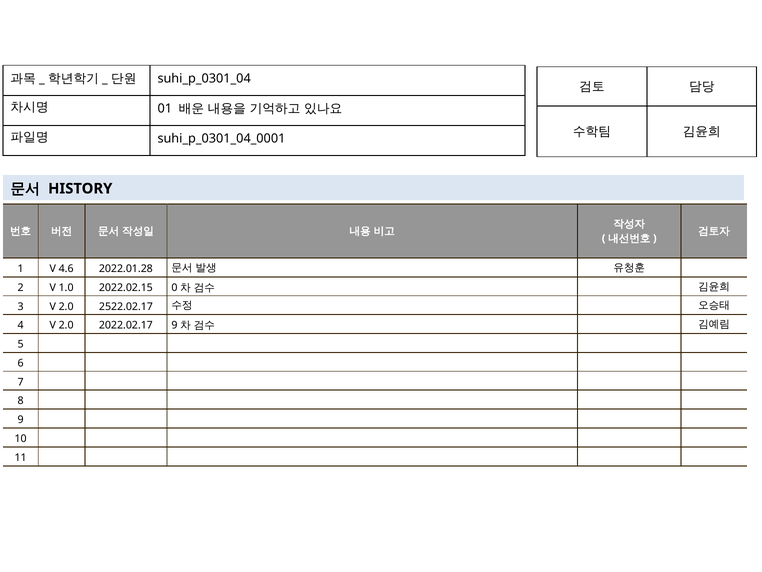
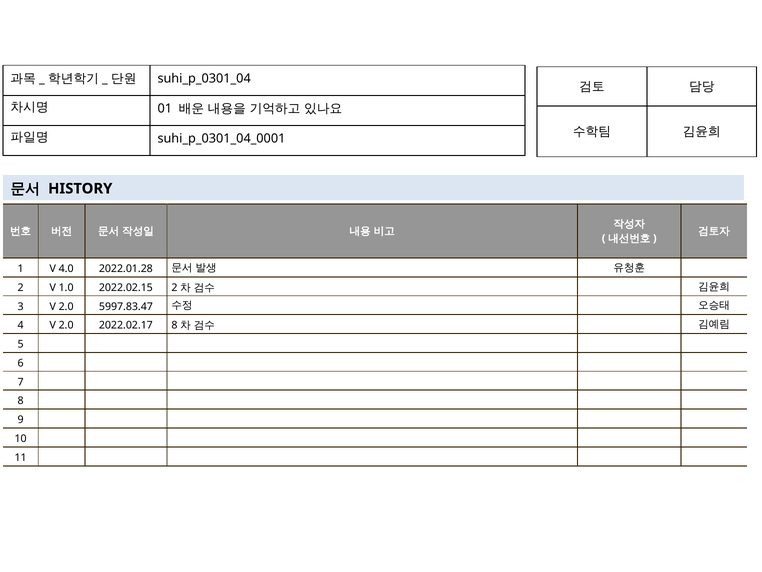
4.6: 4.6 -> 4.0
2022.02.15 0: 0 -> 2
2522.02.17: 2522.02.17 -> 5997.83.47
2022.02.17 9: 9 -> 8
